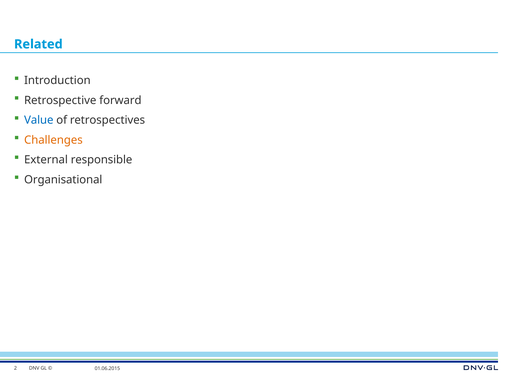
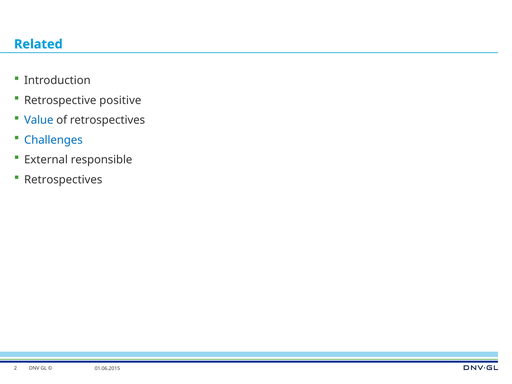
forward: forward -> positive
Challenges colour: orange -> blue
Organisational at (63, 180): Organisational -> Retrospectives
